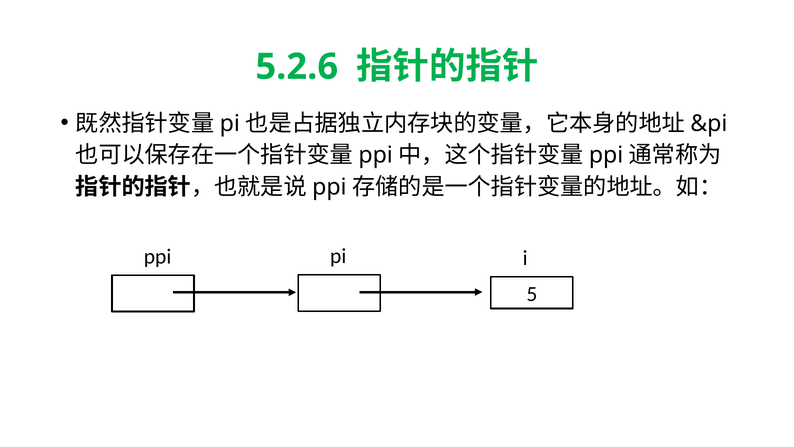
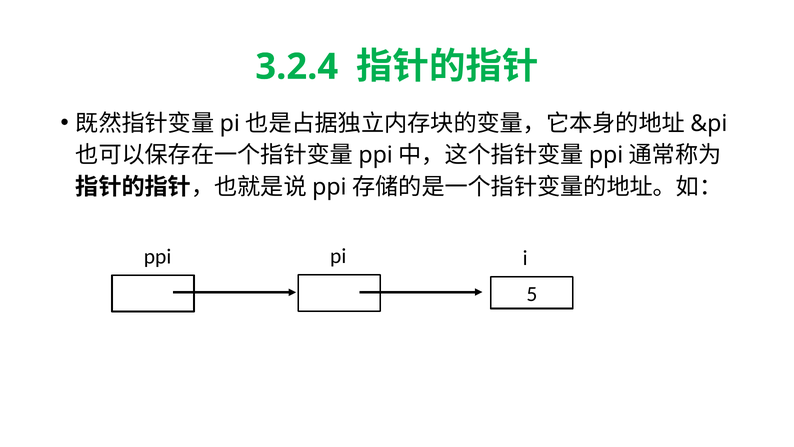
5.2.6: 5.2.6 -> 3.2.4
